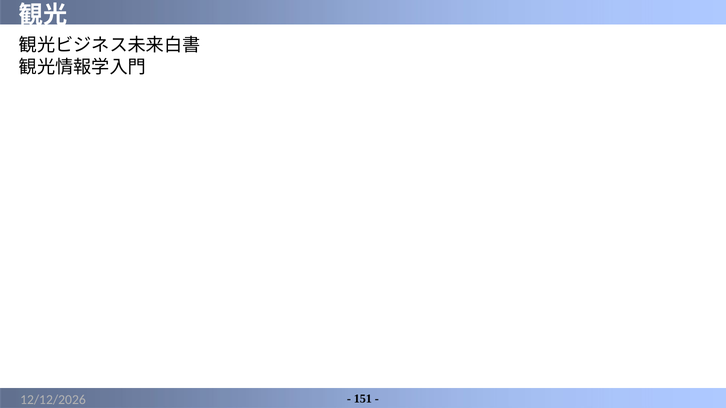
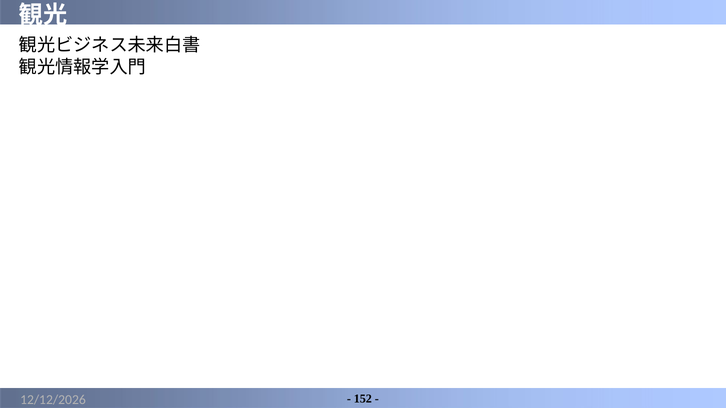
151: 151 -> 152
